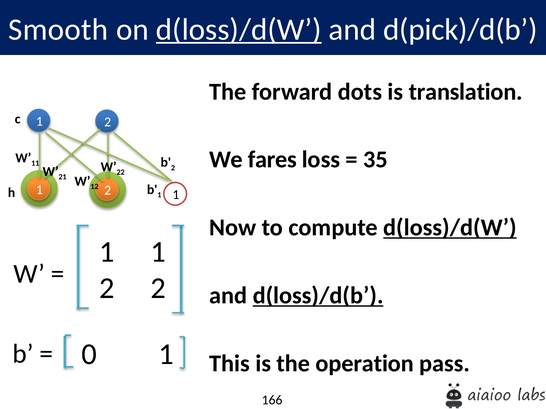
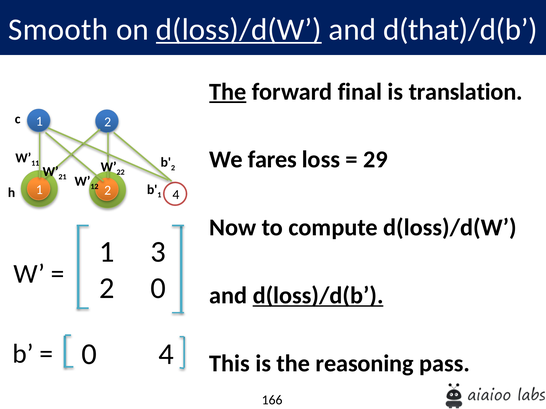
d(pick)/d(b: d(pick)/d(b -> d(that)/d(b
The at (228, 92) underline: none -> present
dots: dots -> final
35: 35 -> 29
2 1: 1 -> 4
d(loss)/d(W at (450, 228) underline: present -> none
1 at (158, 252): 1 -> 3
2 at (158, 288): 2 -> 0
0 1: 1 -> 4
operation: operation -> reasoning
